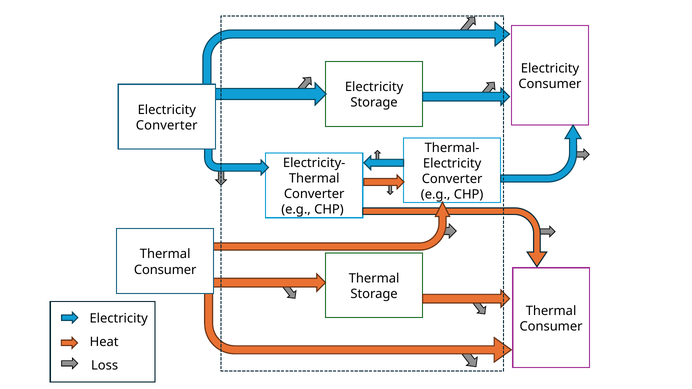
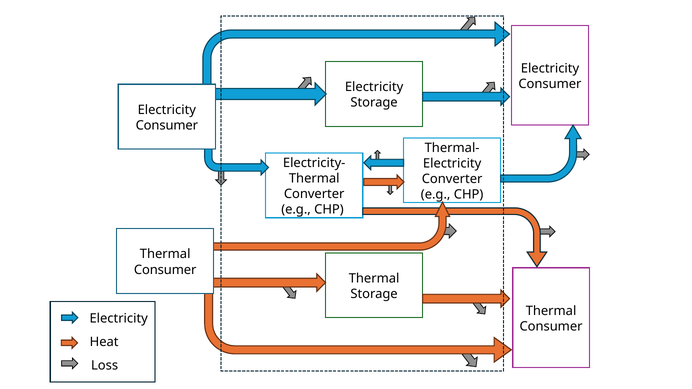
Converter at (167, 125): Converter -> Consumer
